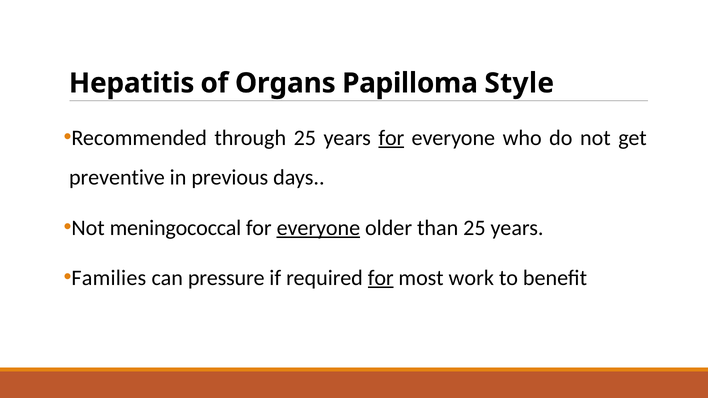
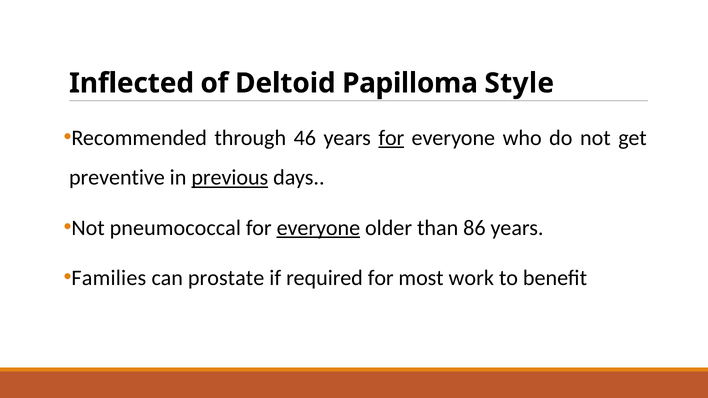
Hepatitis: Hepatitis -> Inflected
Organs: Organs -> Deltoid
through 25: 25 -> 46
previous underline: none -> present
meningococcal: meningococcal -> pneumococcal
than 25: 25 -> 86
pressure: pressure -> prostate
for at (381, 278) underline: present -> none
